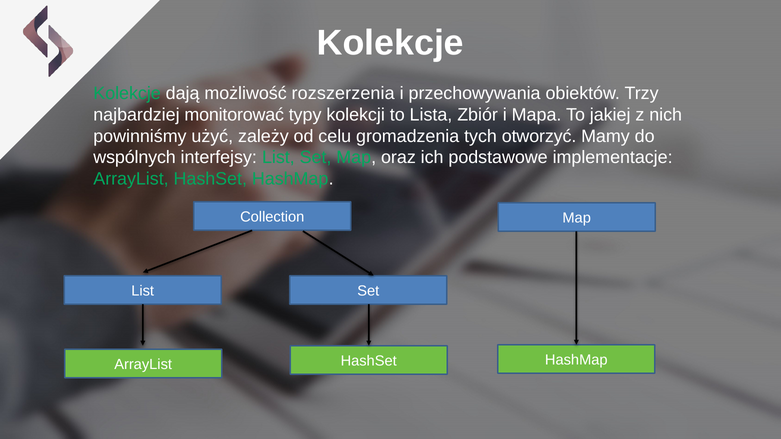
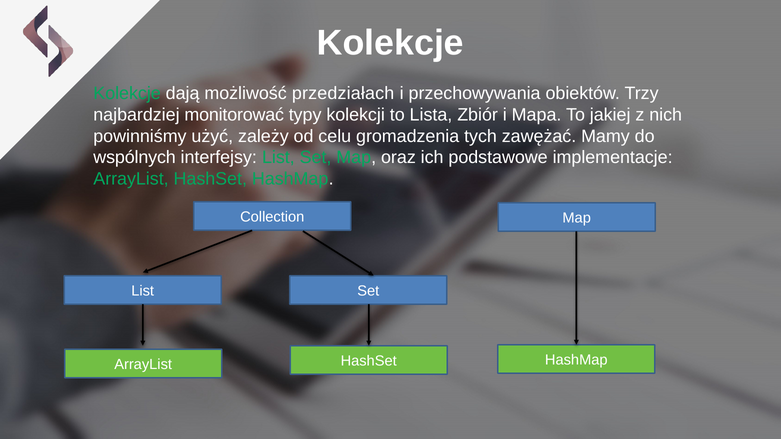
rozszerzenia: rozszerzenia -> przedziałach
otworzyć: otworzyć -> zawężać
